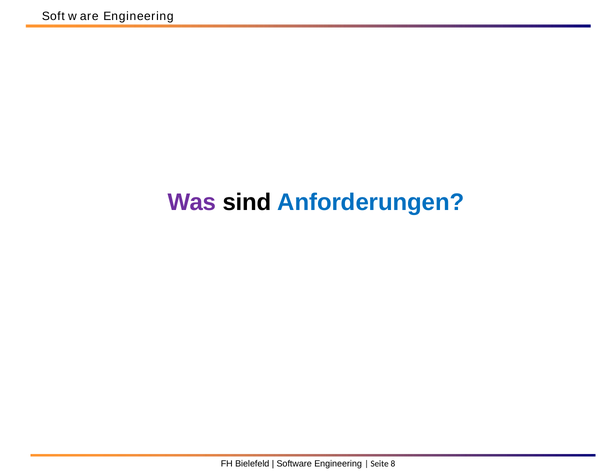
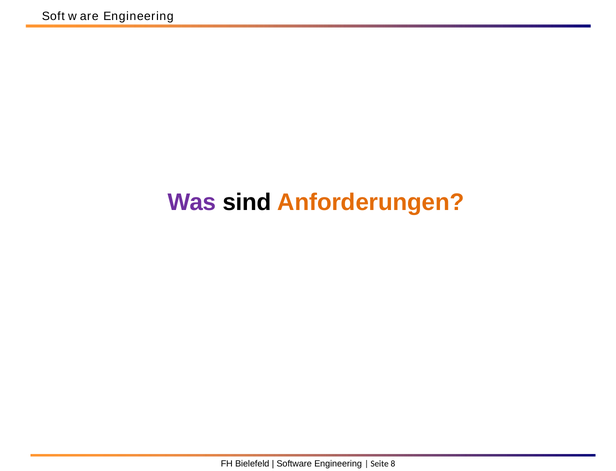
Anforderungen colour: blue -> orange
